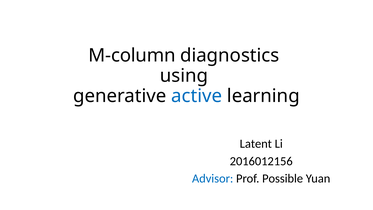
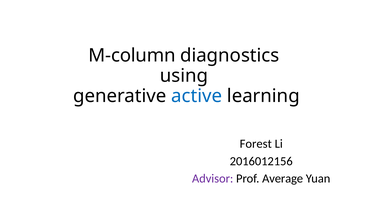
Latent: Latent -> Forest
Advisor colour: blue -> purple
Possible: Possible -> Average
